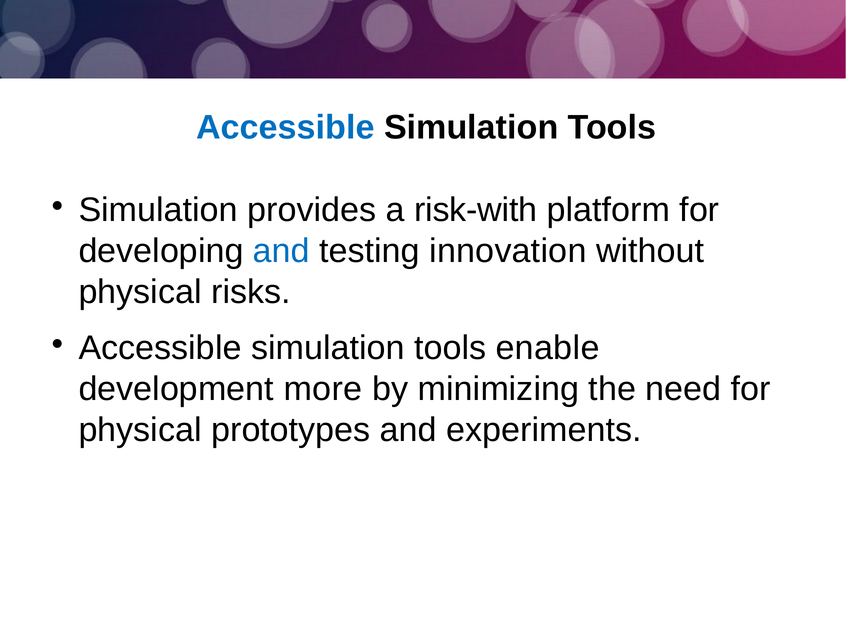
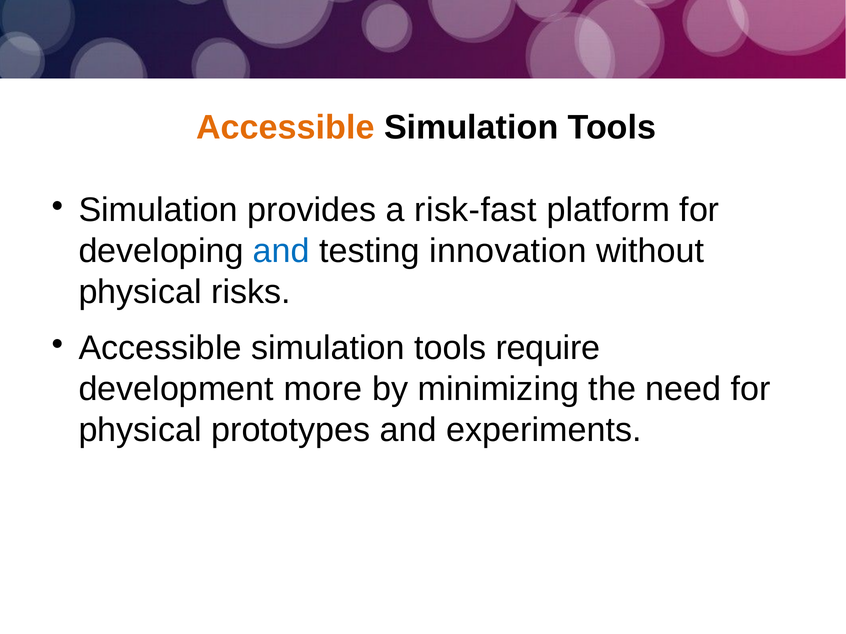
Accessible at (285, 127) colour: blue -> orange
risk-with: risk-with -> risk-fast
enable: enable -> require
